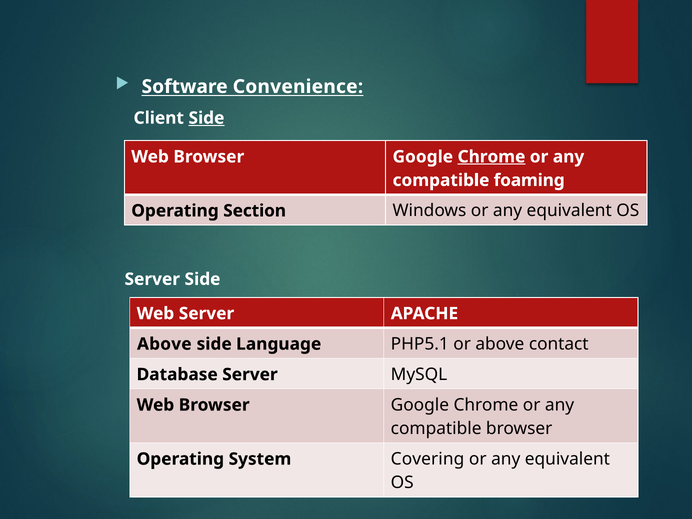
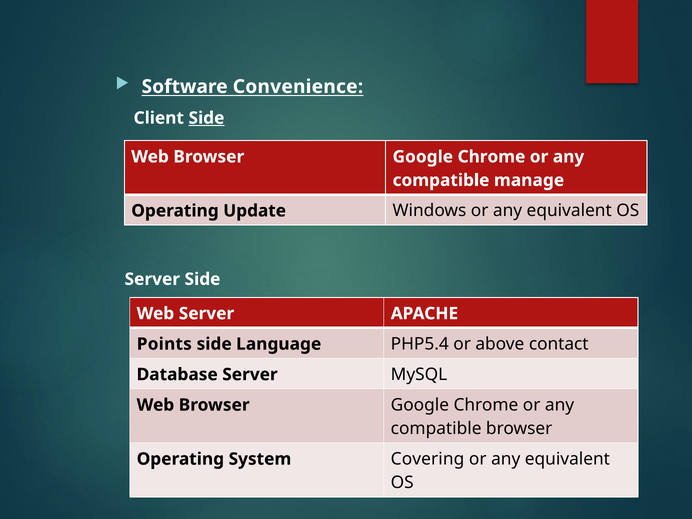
Chrome at (491, 157) underline: present -> none
foaming: foaming -> manage
Section: Section -> Update
Above at (164, 344): Above -> Points
PHP5.1: PHP5.1 -> PHP5.4
